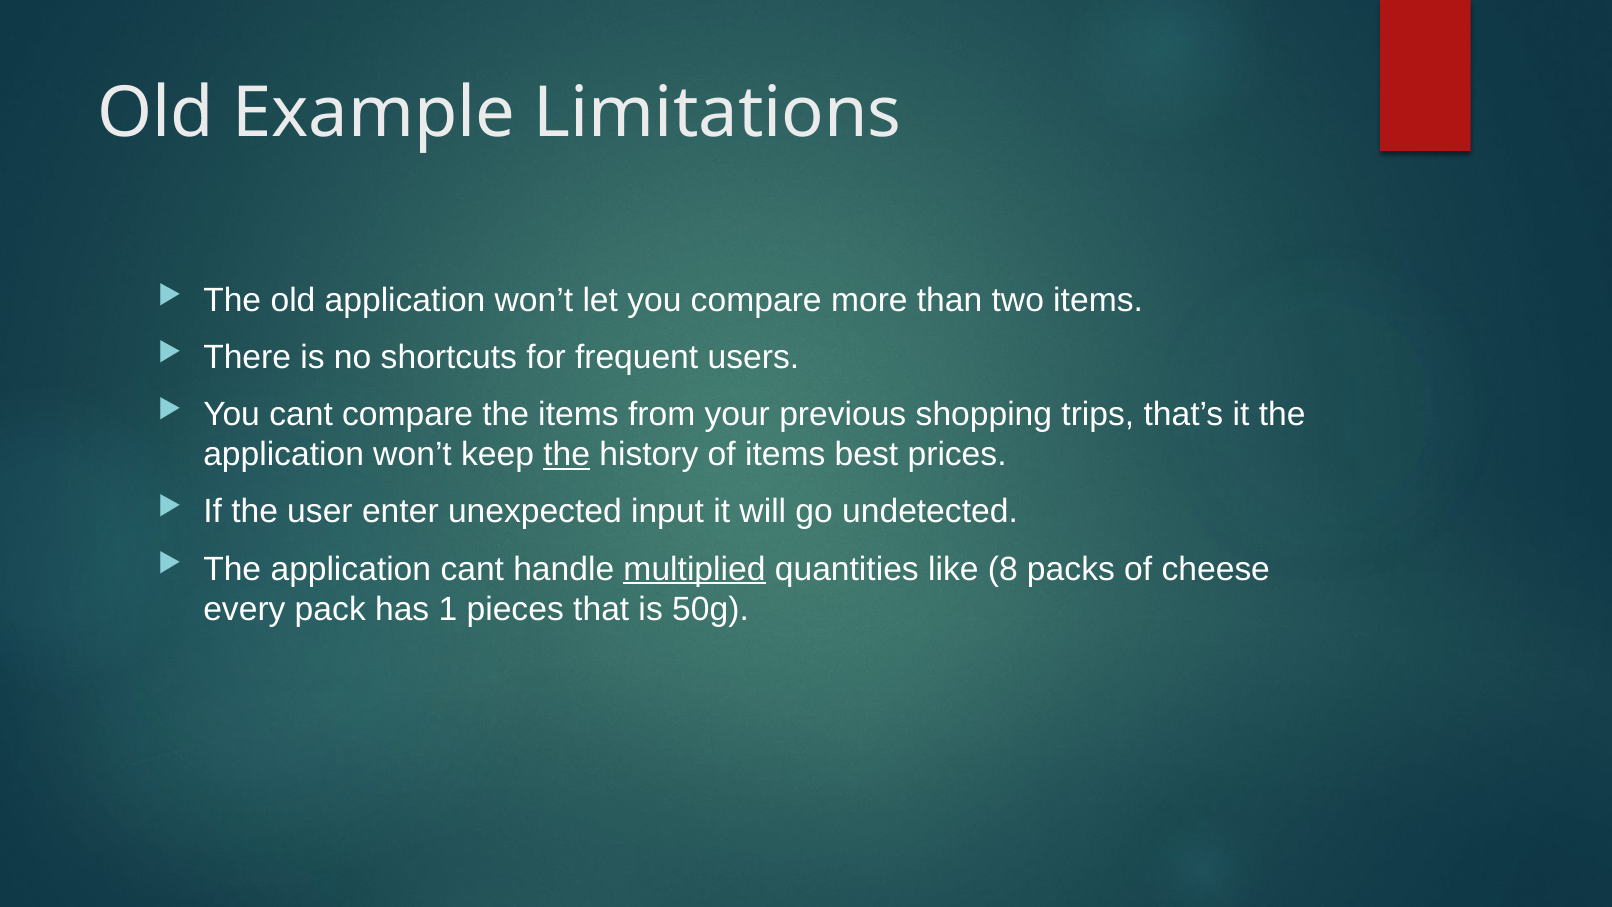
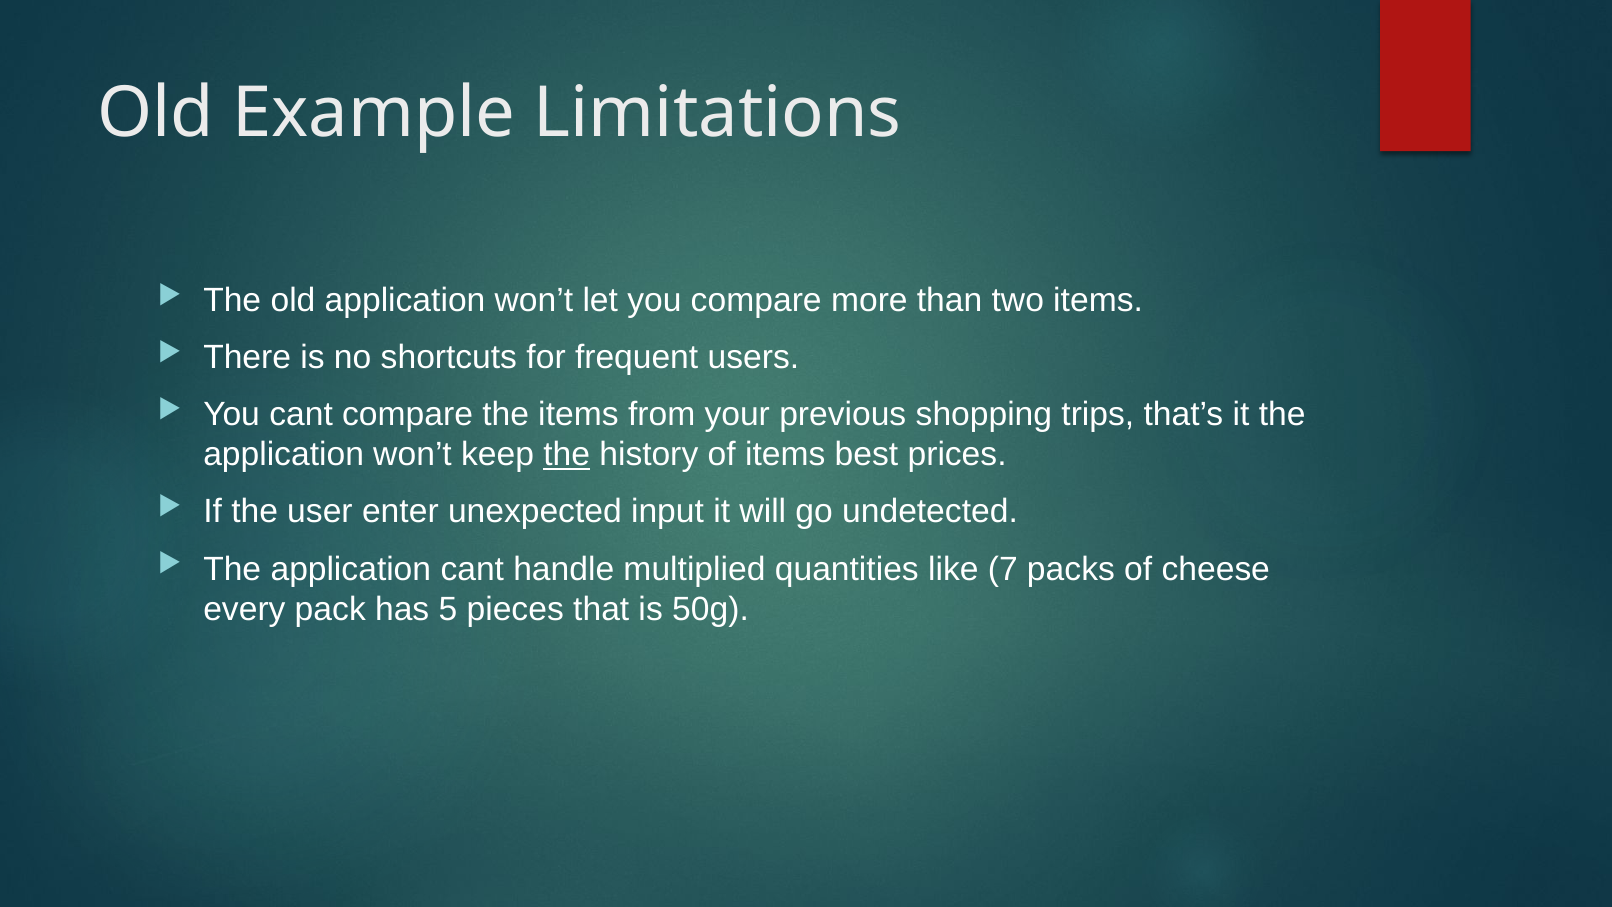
multiplied underline: present -> none
8: 8 -> 7
1: 1 -> 5
